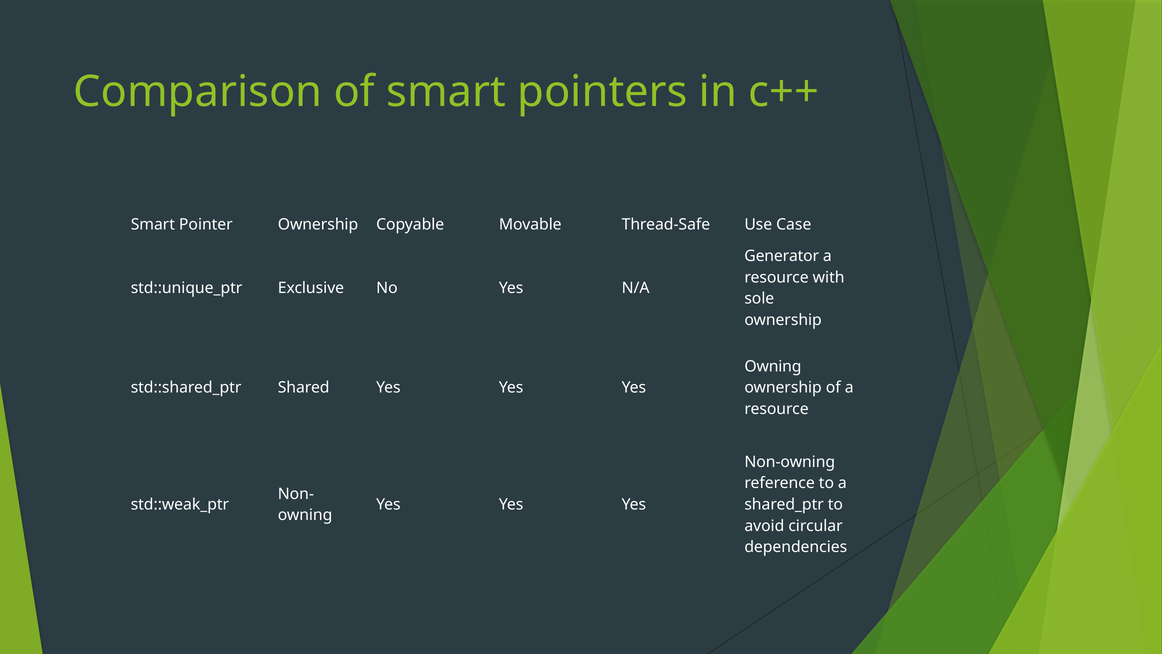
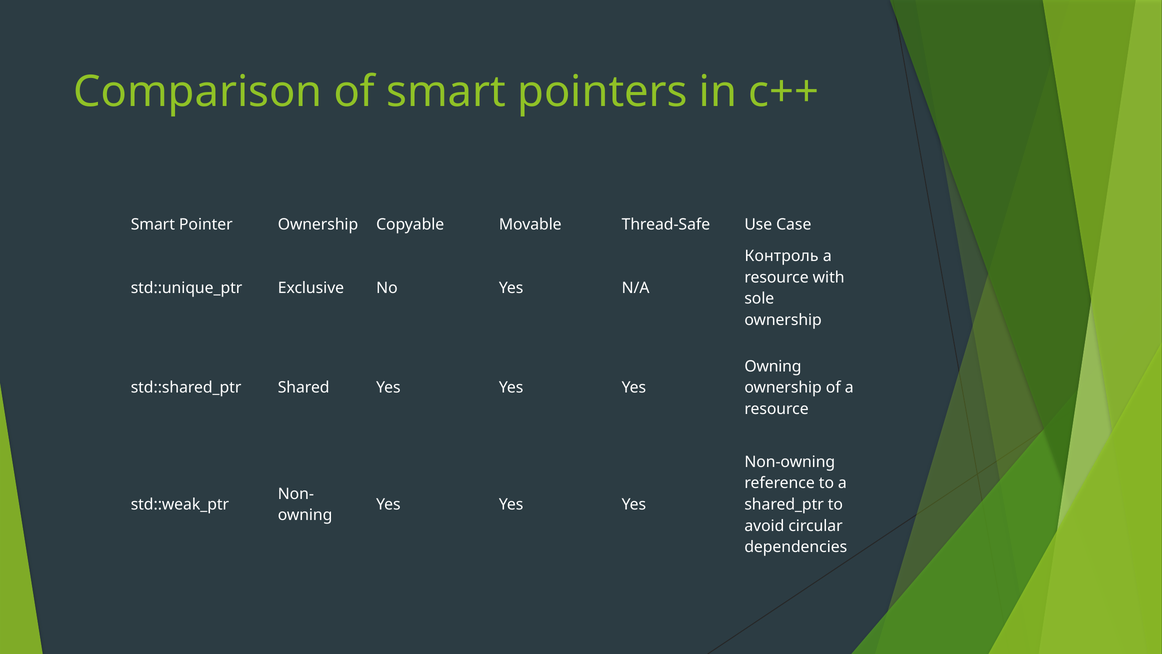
Generator: Generator -> Контроль
